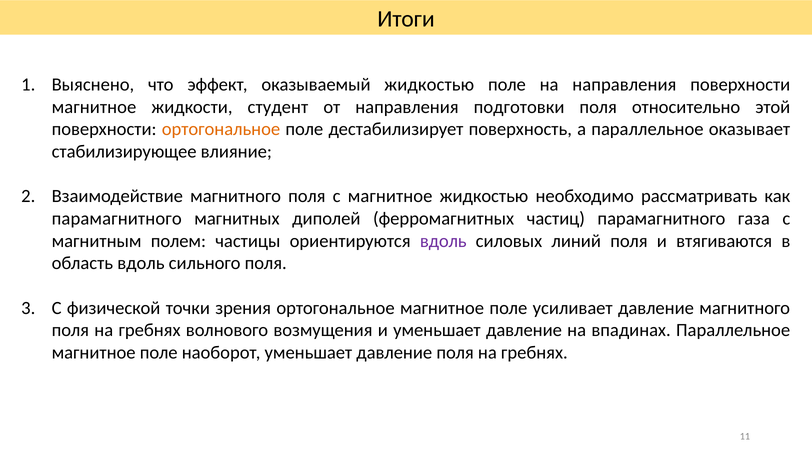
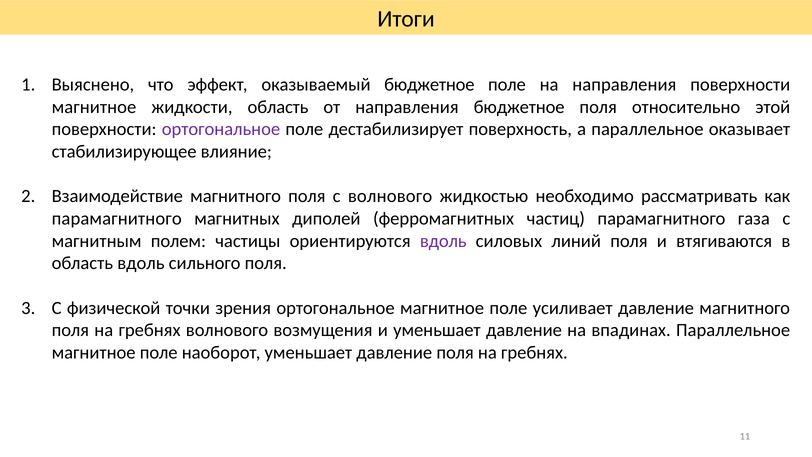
оказываемый жидкостью: жидкостью -> бюджетное
жидкости студент: студент -> область
направления подготовки: подготовки -> бюджетное
ортогональное at (221, 129) colour: orange -> purple
с магнитное: магнитное -> волнового
